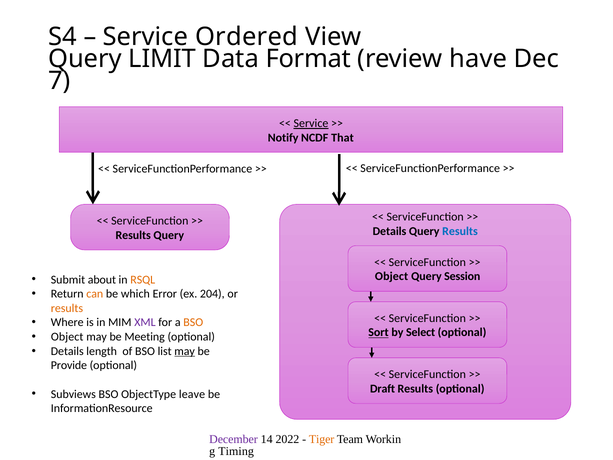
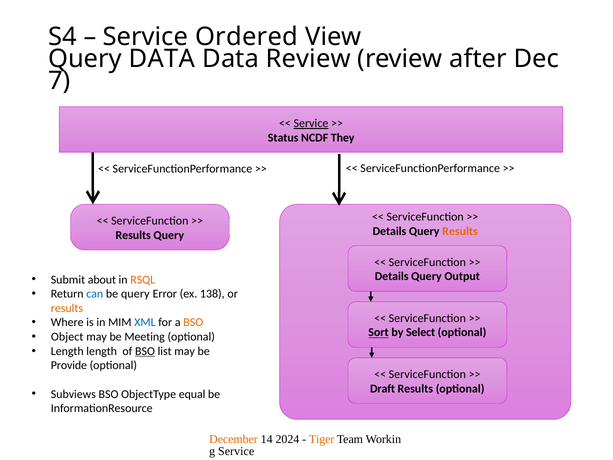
Query LIMIT: LIMIT -> DATA
Data Format: Format -> Review
have: have -> after
Notify: Notify -> Status
That: That -> They
Results at (460, 231) colour: blue -> orange
Object at (392, 276): Object -> Details
Session: Session -> Output
can colour: orange -> blue
be which: which -> query
204: 204 -> 138
XML colour: purple -> blue
Details at (67, 351): Details -> Length
BSO at (145, 351) underline: none -> present
may at (185, 351) underline: present -> none
leave: leave -> equal
December colour: purple -> orange
2022: 2022 -> 2024
Timing at (236, 451): Timing -> Service
